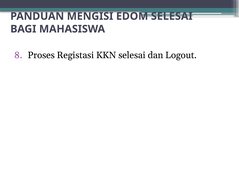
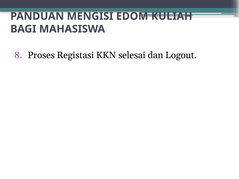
EDOM SELESAI: SELESAI -> KULIAH
